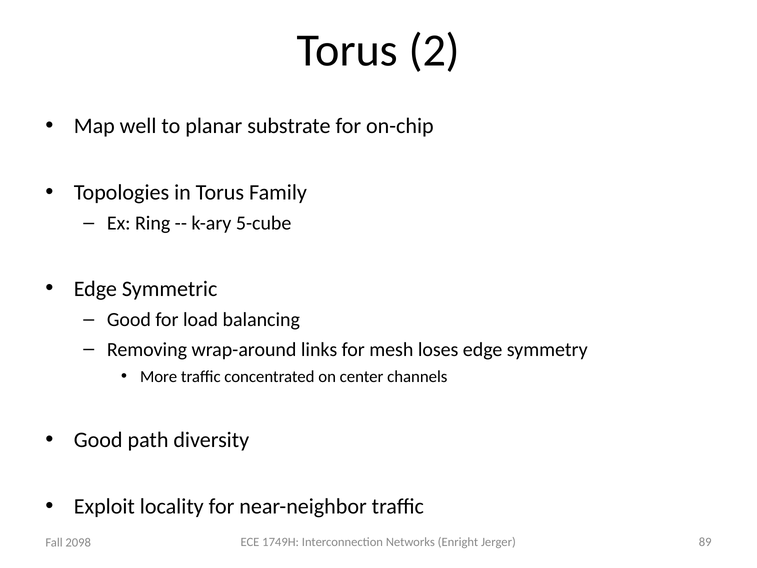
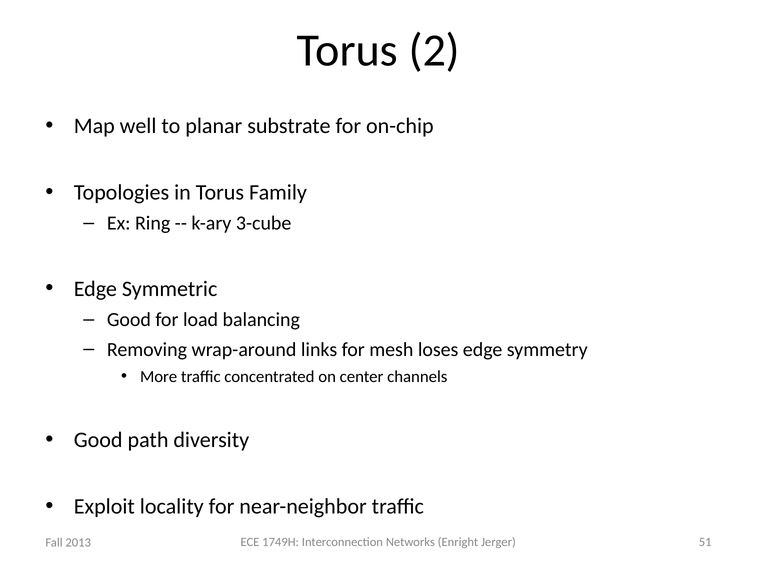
5-cube: 5-cube -> 3-cube
89: 89 -> 51
2098: 2098 -> 2013
